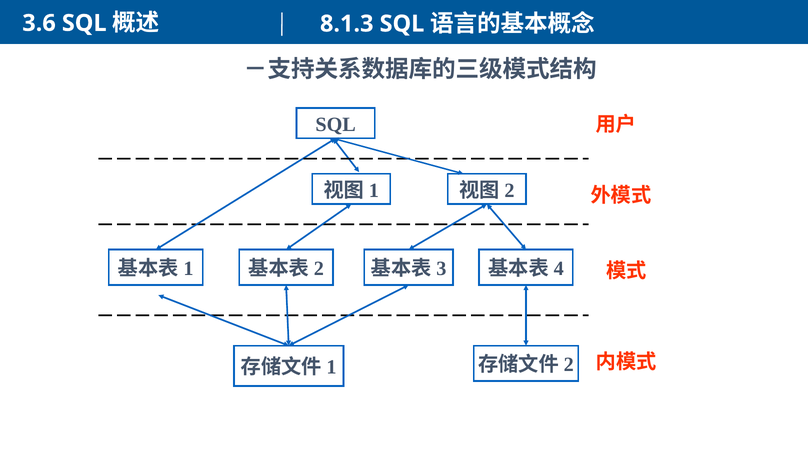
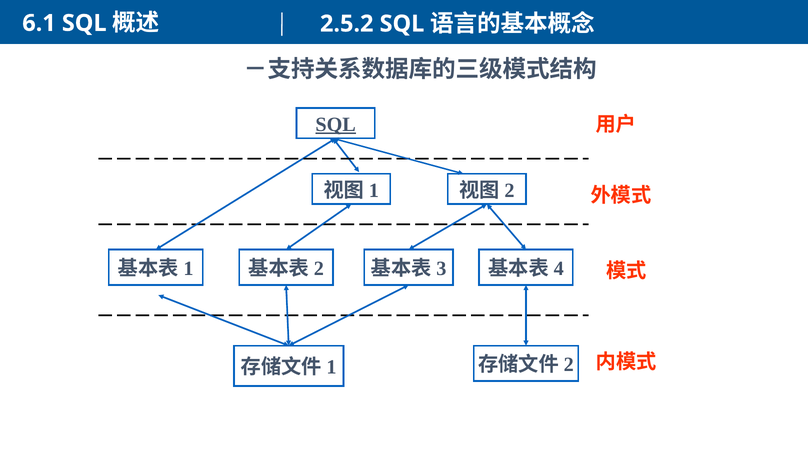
3.6: 3.6 -> 6.1
8.1.3: 8.1.3 -> 2.5.2
SQL at (336, 124) underline: none -> present
